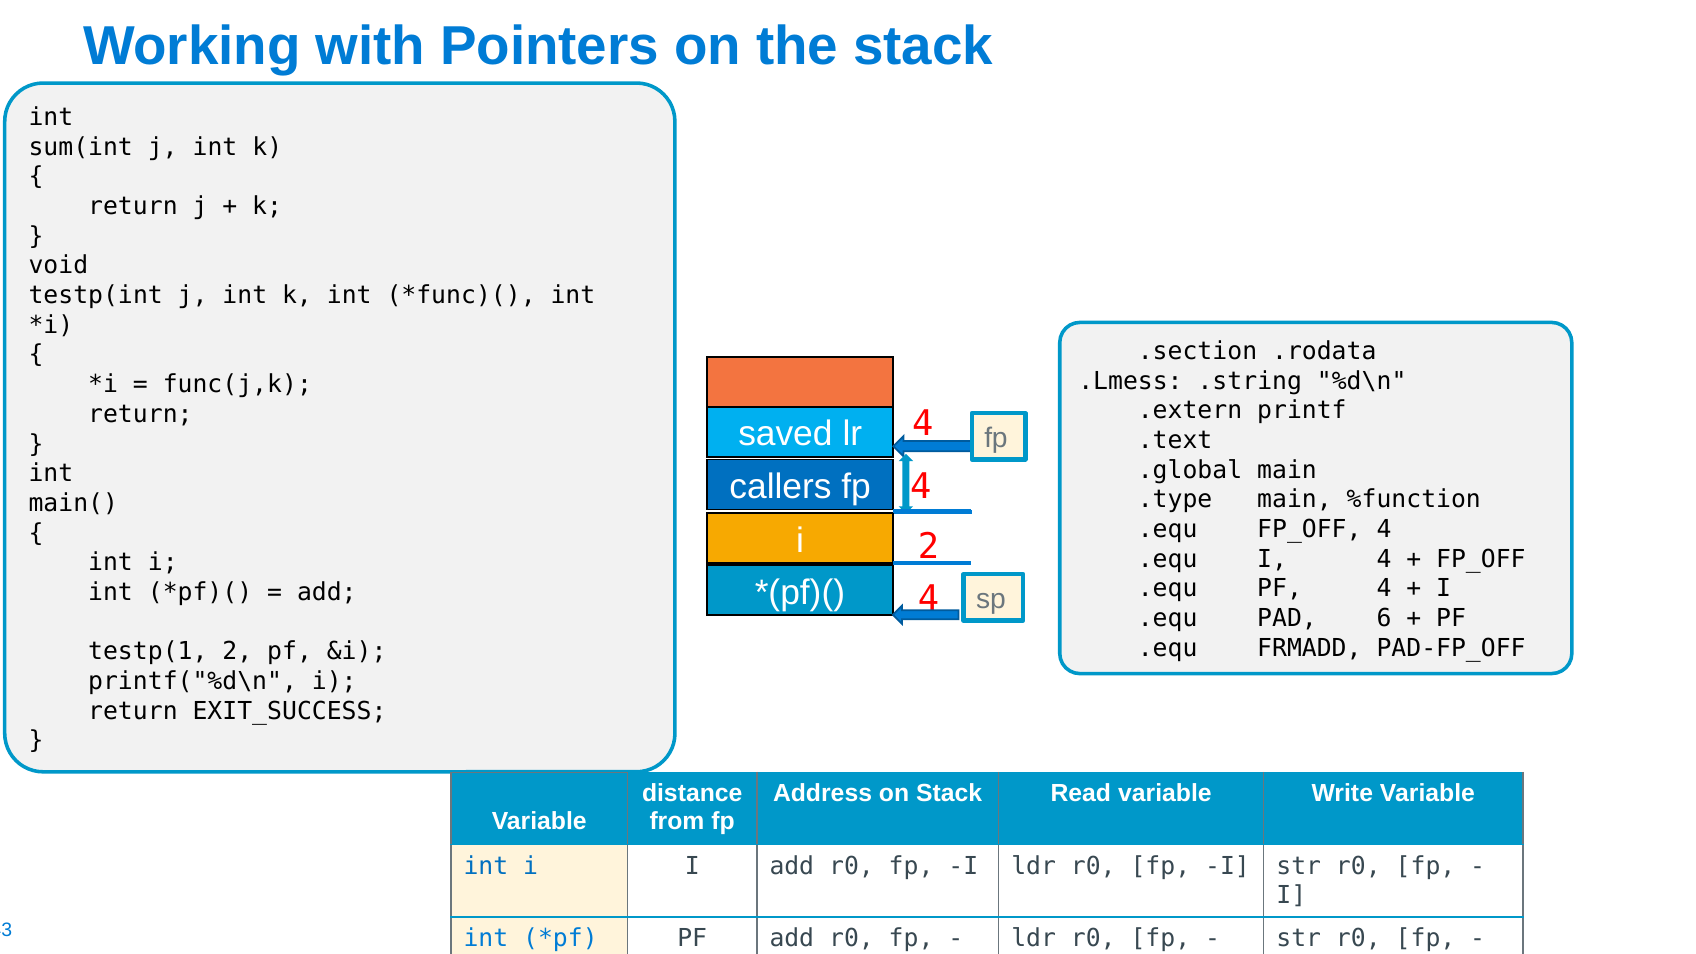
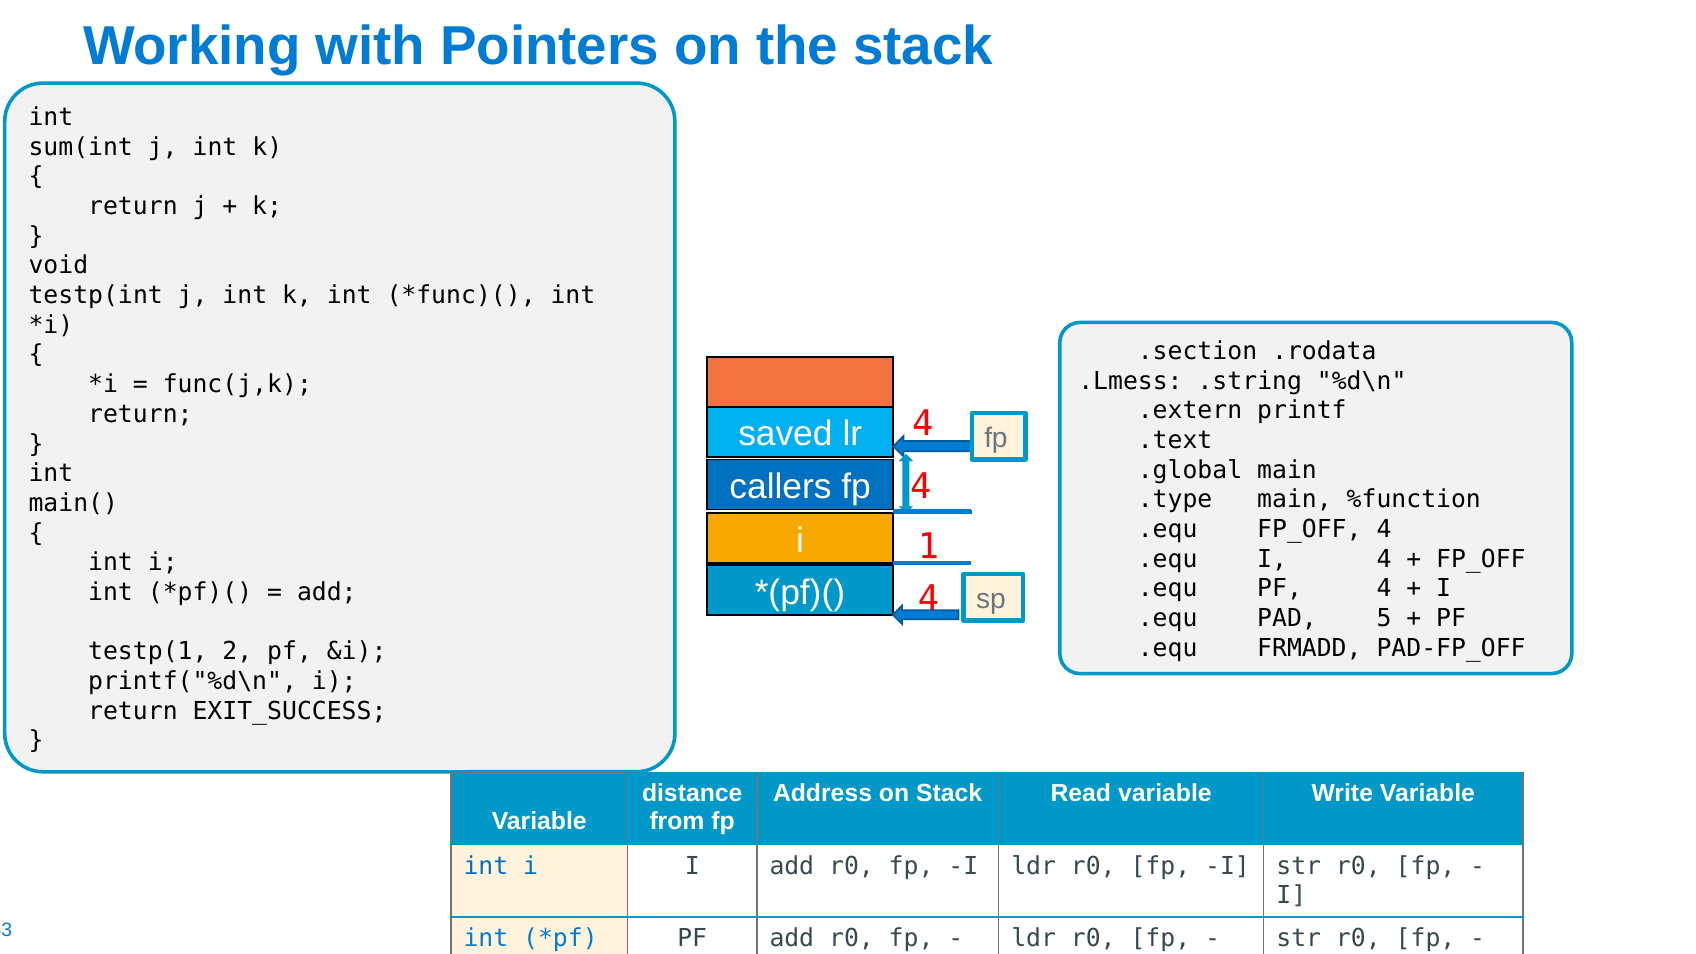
i 2: 2 -> 1
6: 6 -> 5
